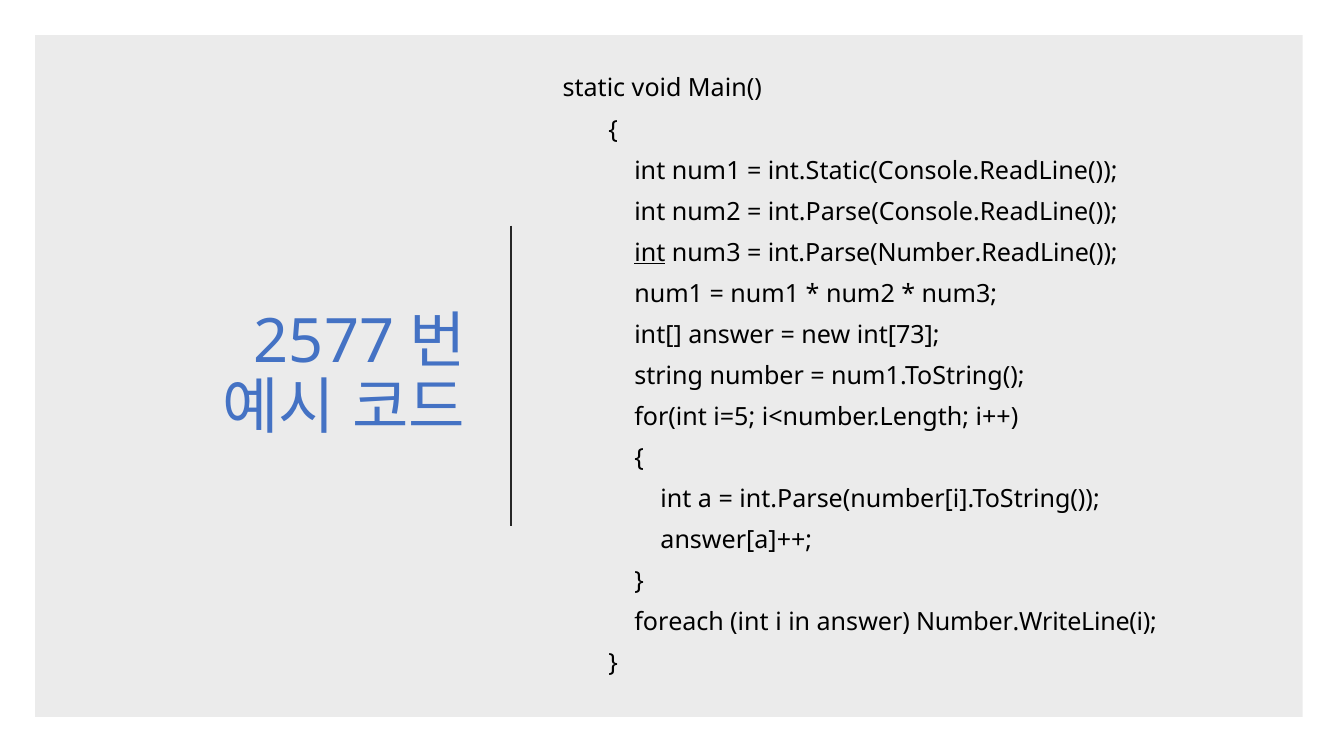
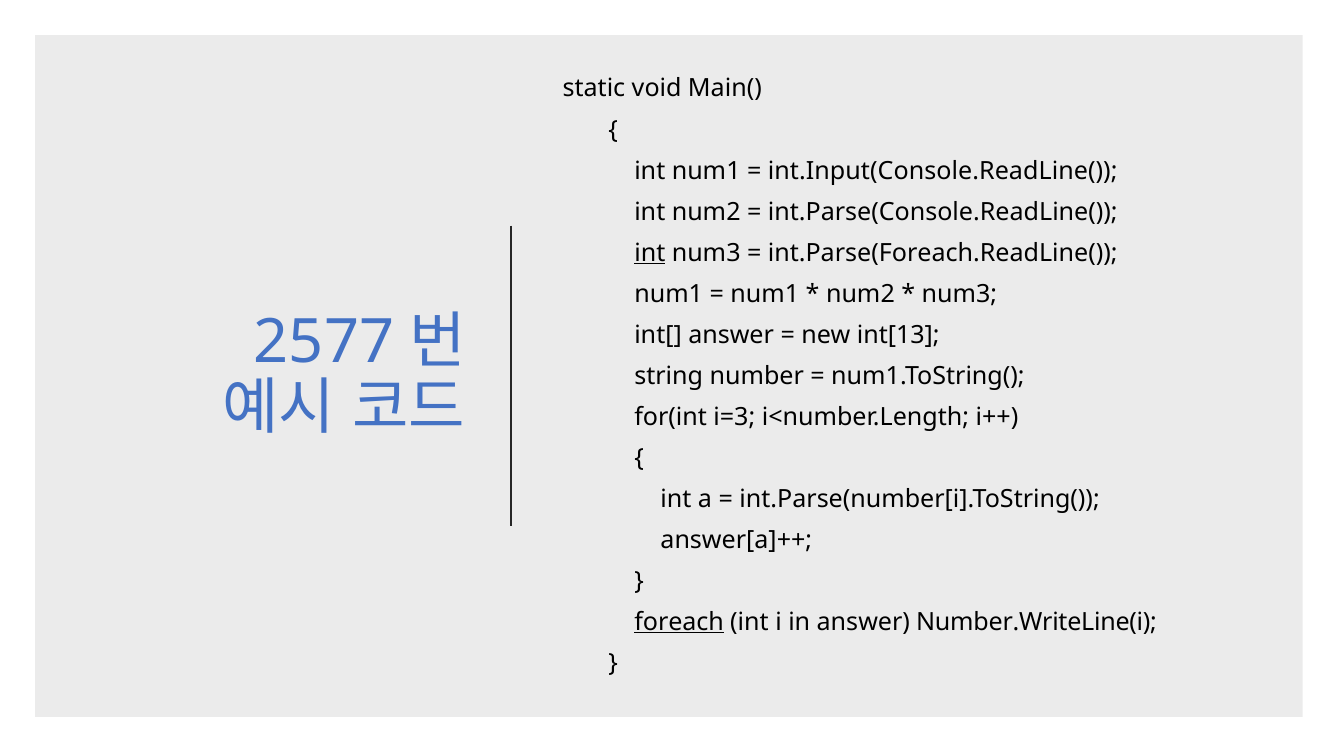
int.Static(Console.ReadLine(: int.Static(Console.ReadLine( -> int.Input(Console.ReadLine(
int.Parse(Number.ReadLine(: int.Parse(Number.ReadLine( -> int.Parse(Foreach.ReadLine(
int[73: int[73 -> int[13
i=5: i=5 -> i=3
foreach underline: none -> present
